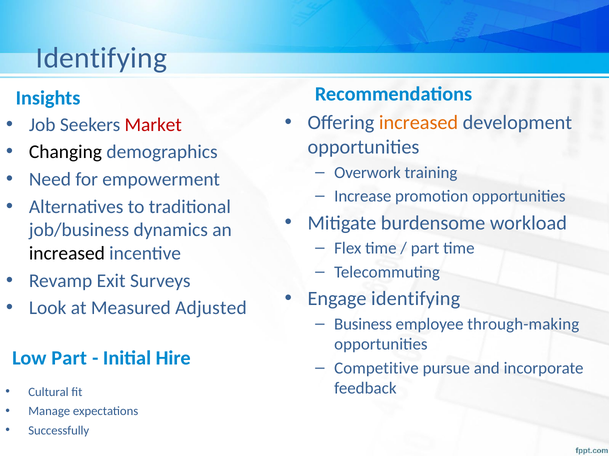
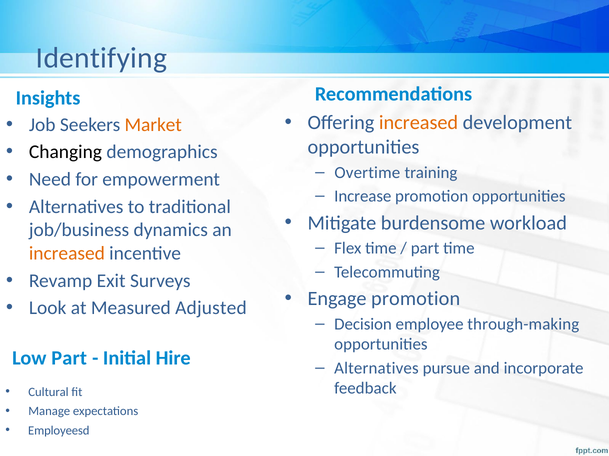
Market colour: red -> orange
Overwork: Overwork -> Overtime
increased at (67, 254) colour: black -> orange
Engage identifying: identifying -> promotion
Business: Business -> Decision
Competitive at (376, 369): Competitive -> Alternatives
Successfully: Successfully -> Employeesd
